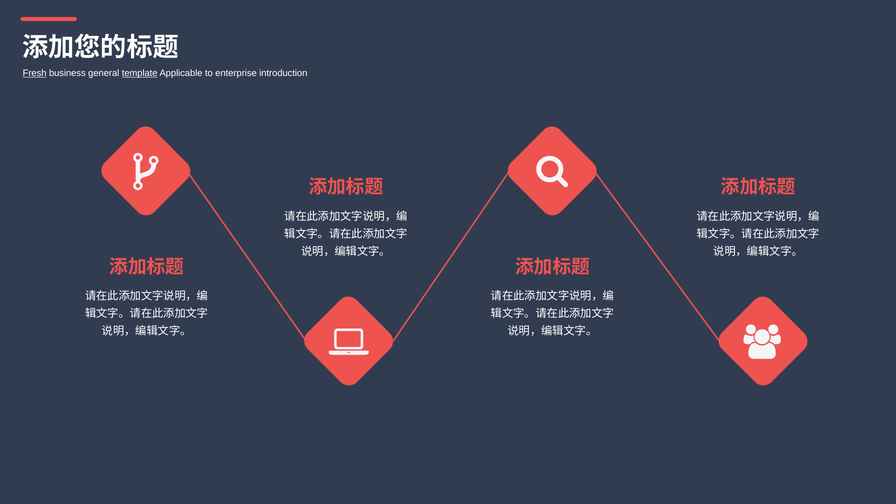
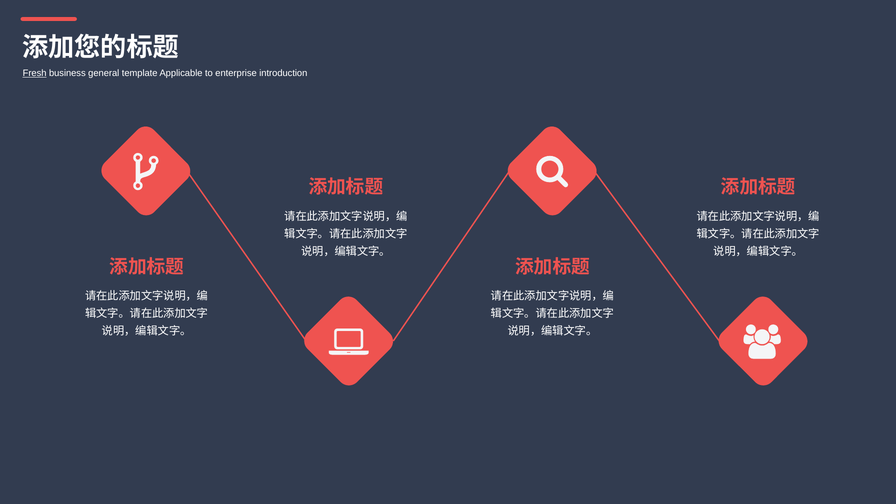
template underline: present -> none
